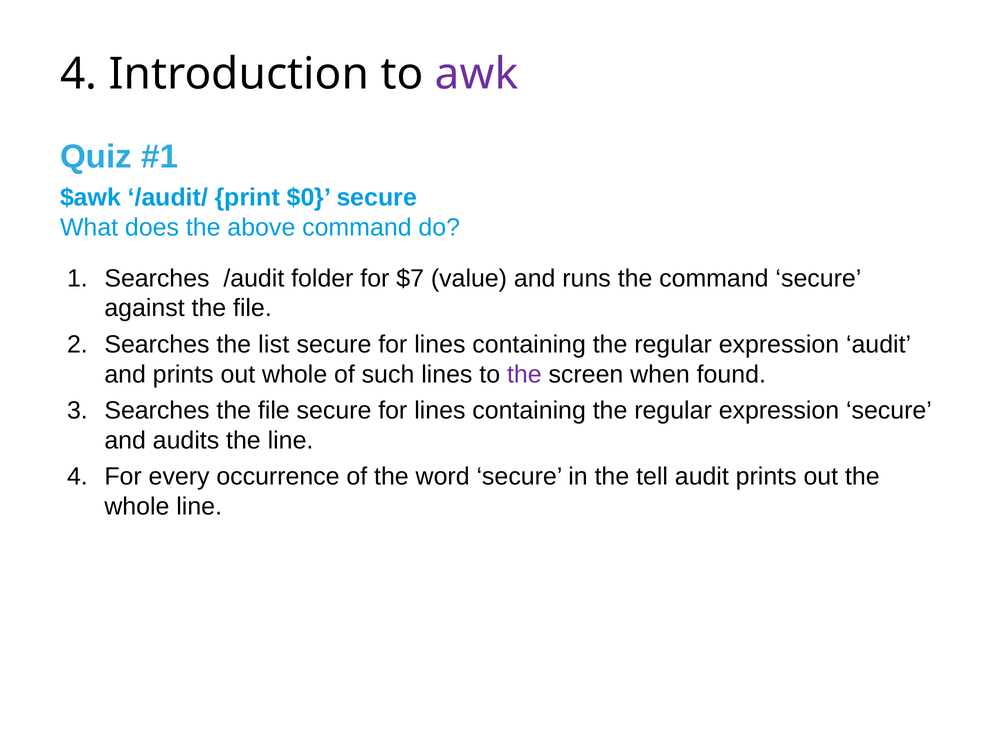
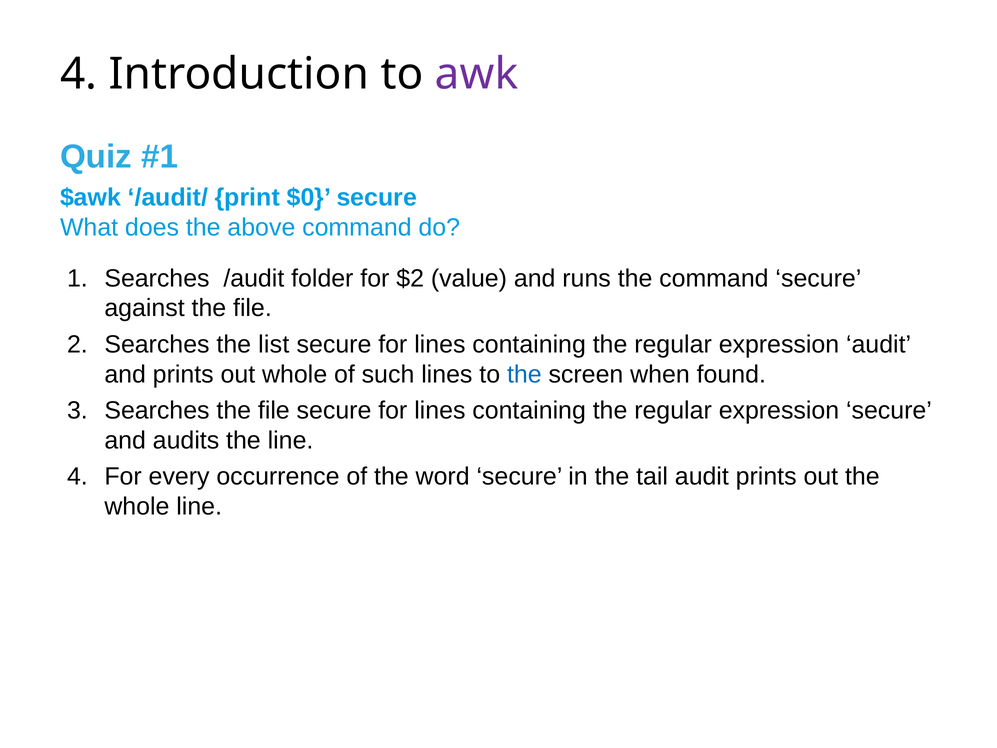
$7: $7 -> $2
the at (524, 374) colour: purple -> blue
tell: tell -> tail
